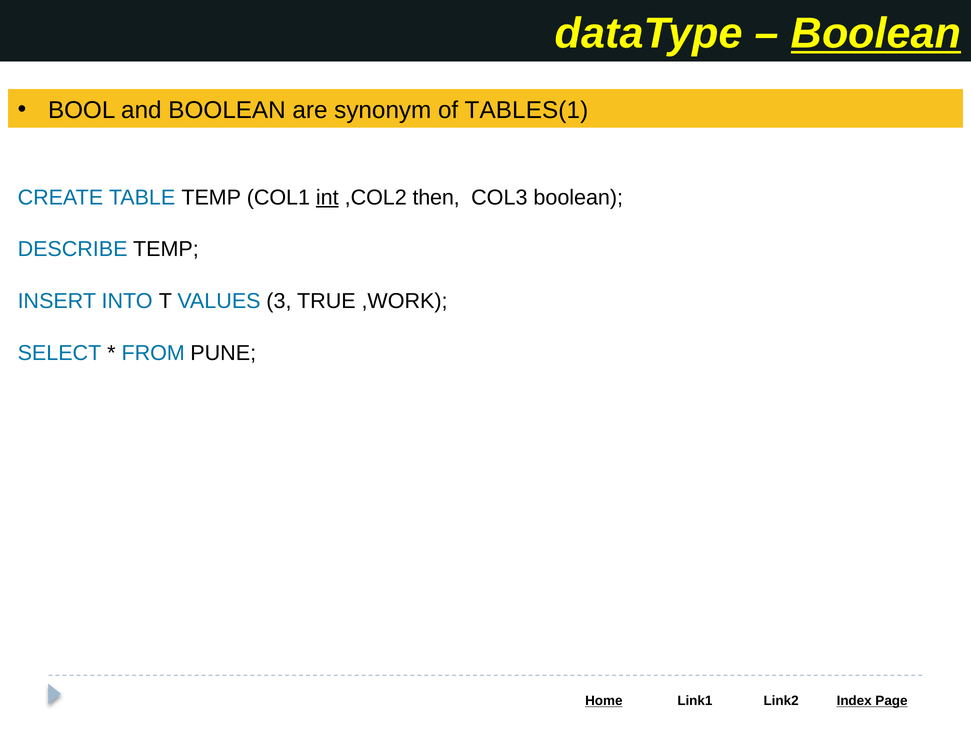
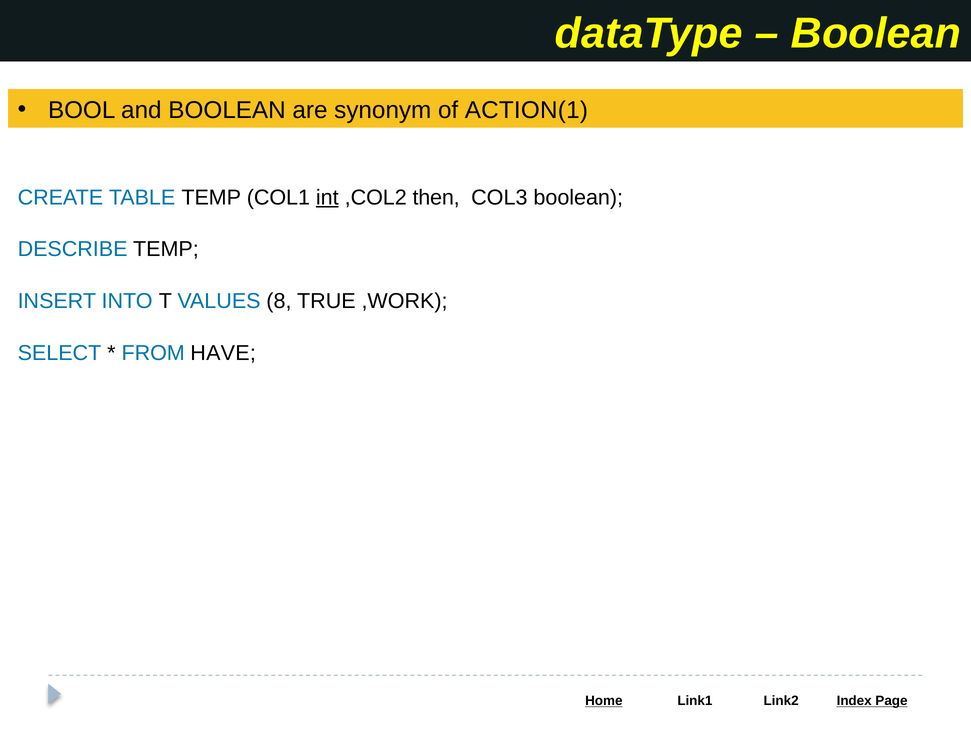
Boolean at (876, 34) underline: present -> none
TABLES(1: TABLES(1 -> ACTION(1
3: 3 -> 8
PUNE: PUNE -> HAVE
